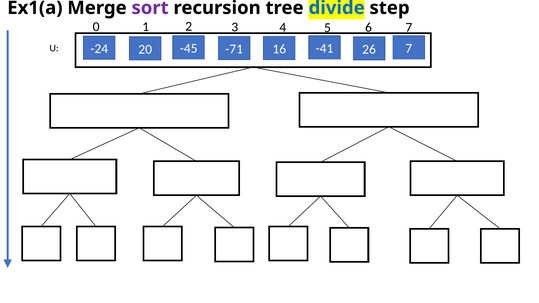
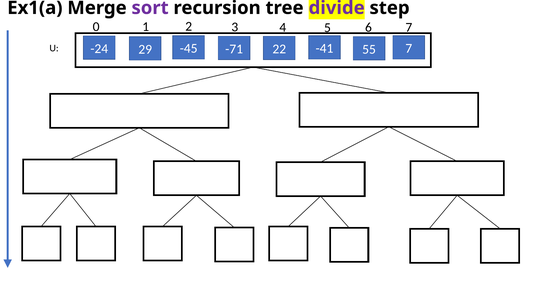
divide colour: blue -> purple
20: 20 -> 29
16: 16 -> 22
26: 26 -> 55
